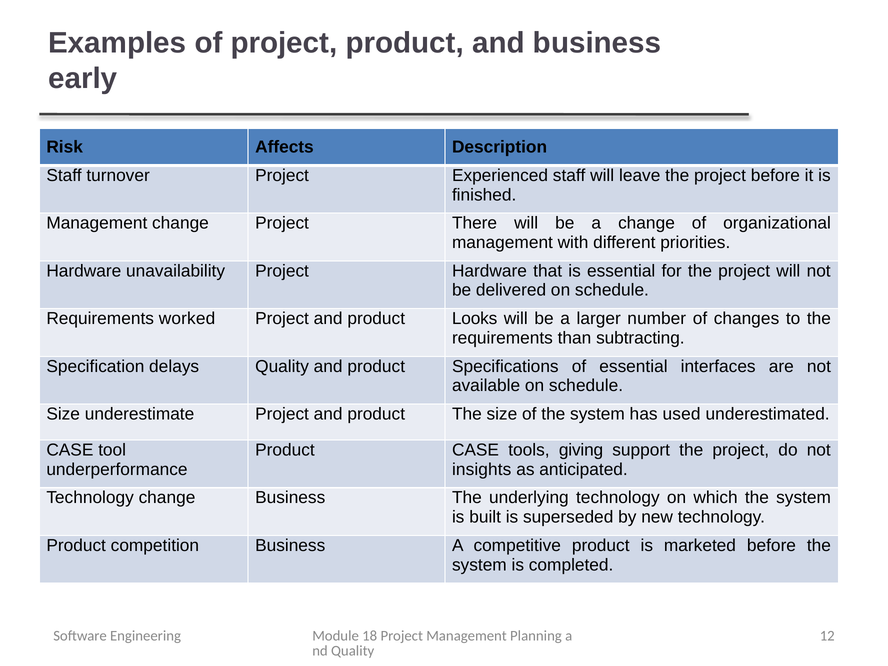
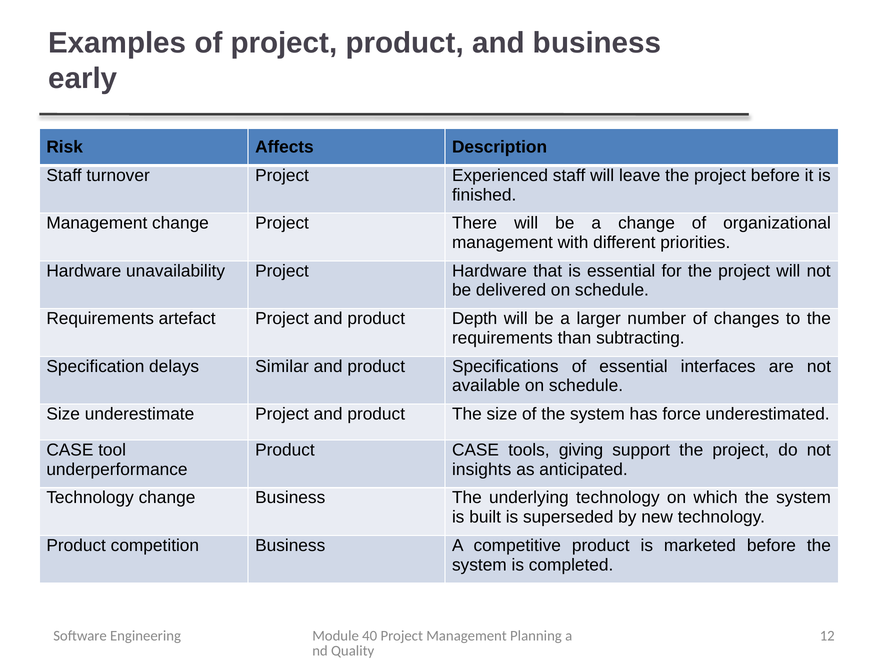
worked: worked -> artefact
Looks: Looks -> Depth
delays Quality: Quality -> Similar
used: used -> force
18: 18 -> 40
